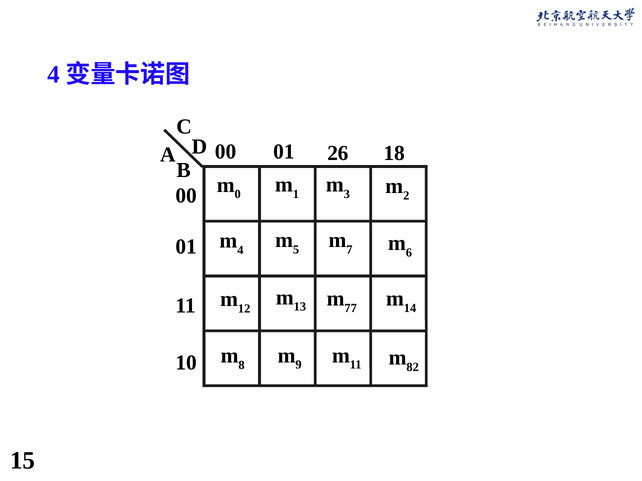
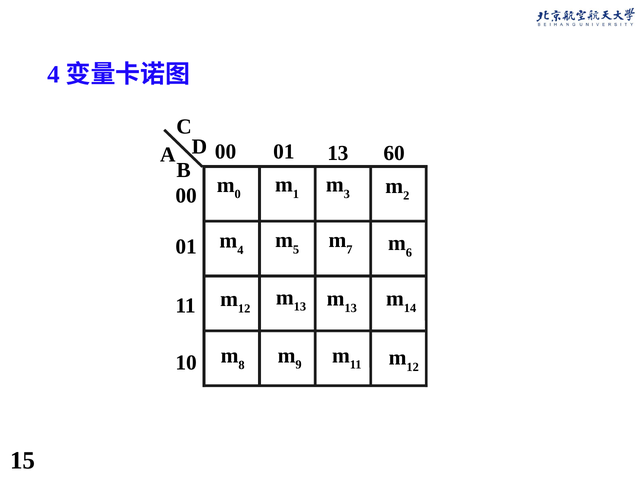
00 26: 26 -> 13
18: 18 -> 60
77 at (351, 308): 77 -> 13
82 at (413, 368): 82 -> 12
